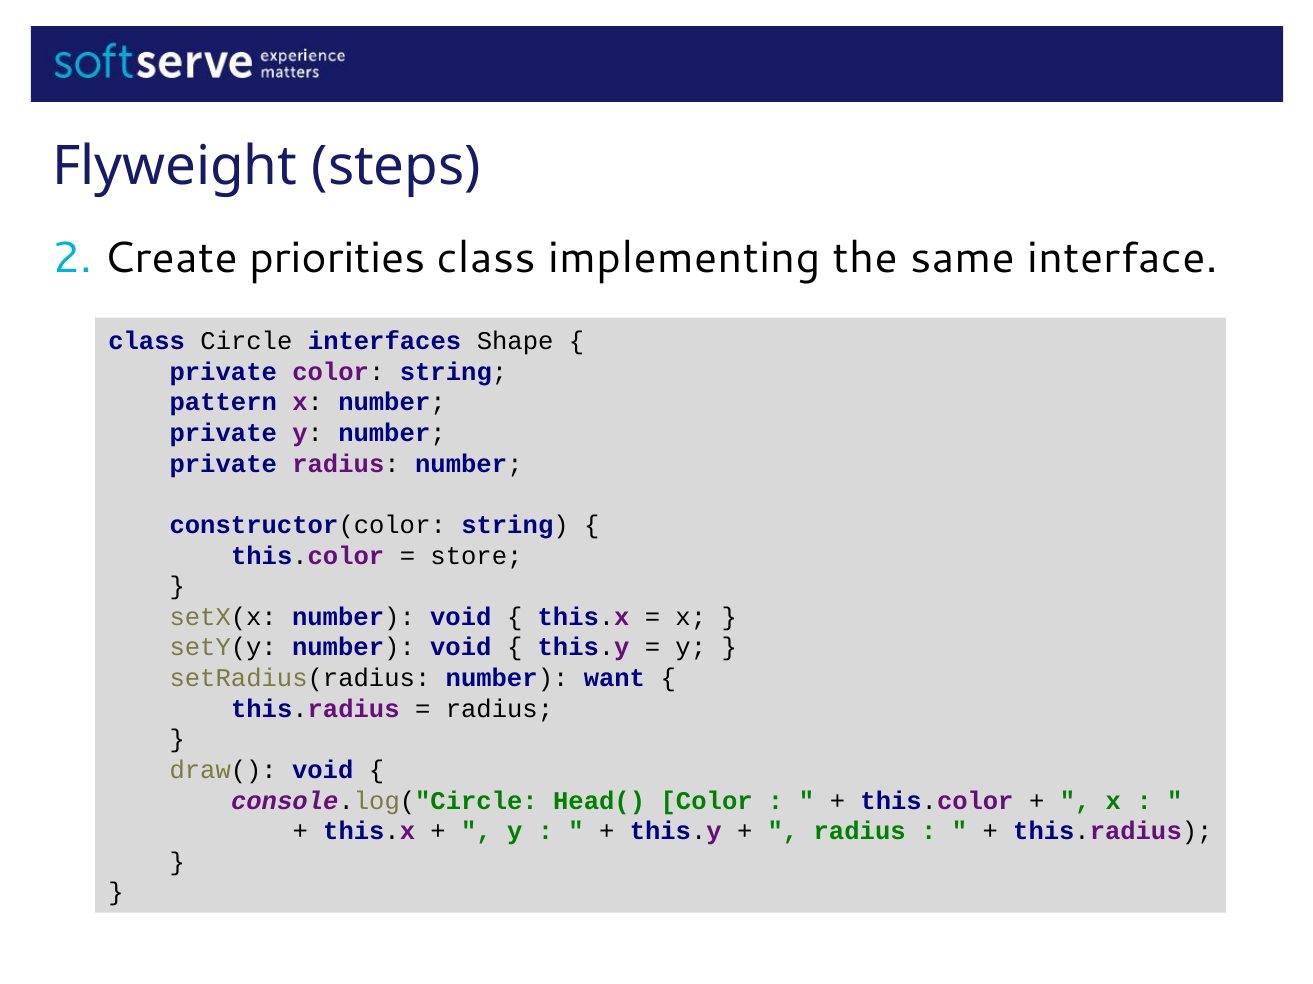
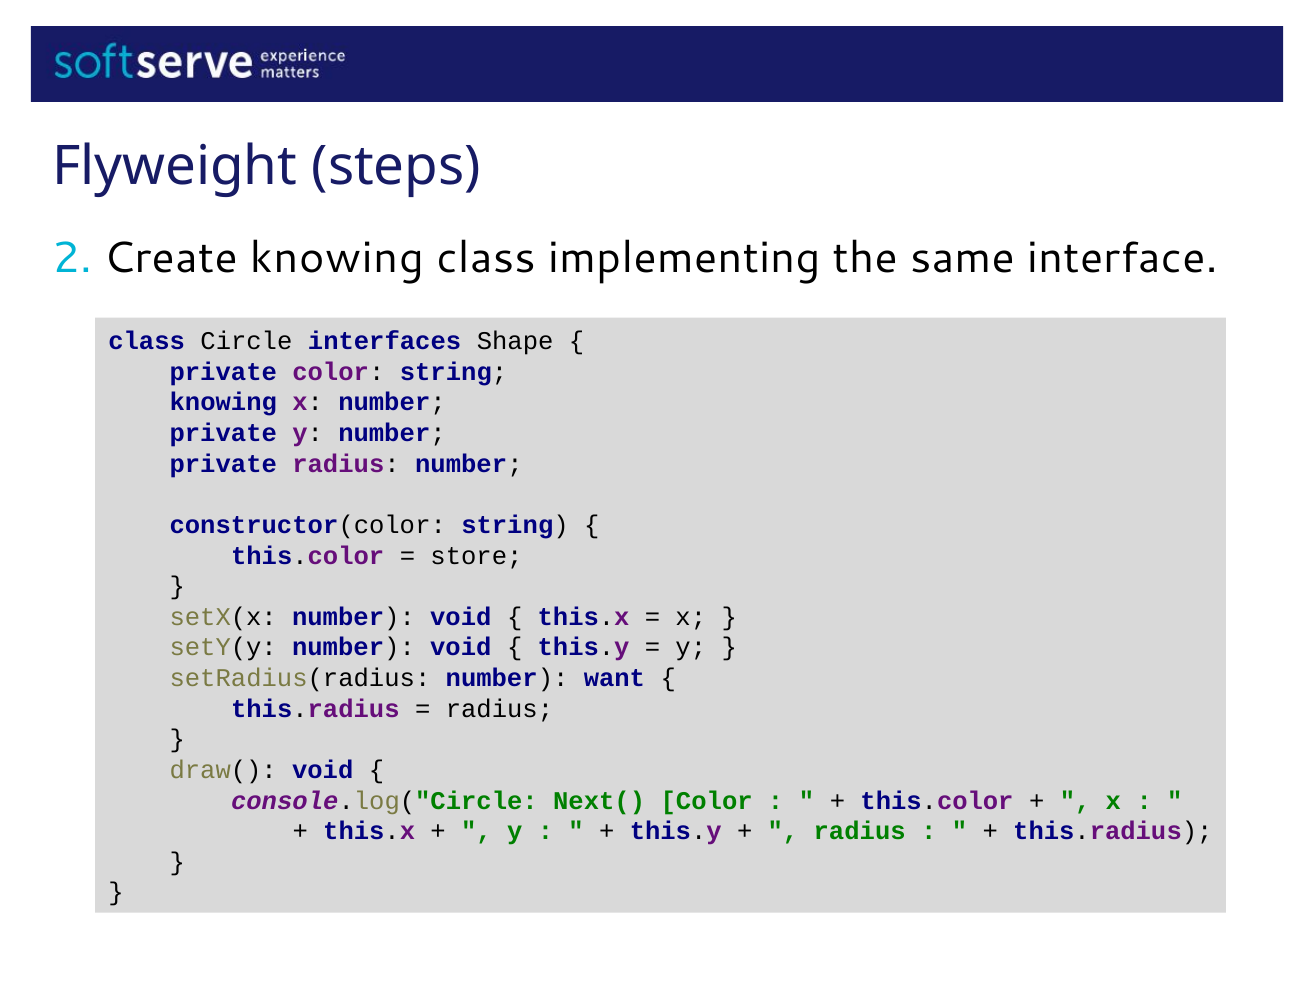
Create priorities: priorities -> knowing
pattern at (223, 403): pattern -> knowing
Head(: Head( -> Next(
